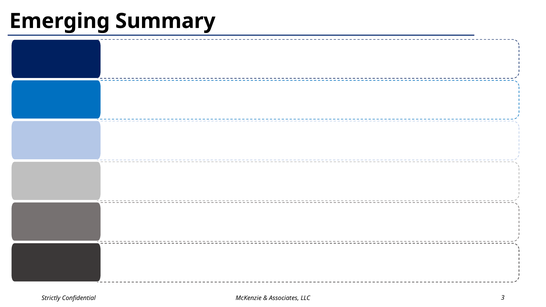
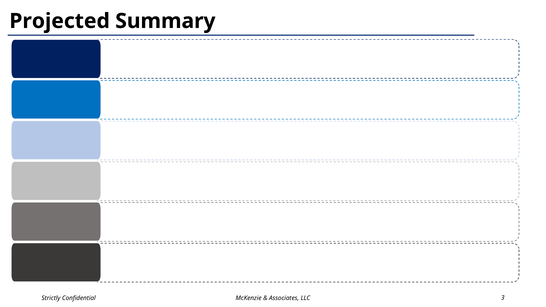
Emerging: Emerging -> Projected
